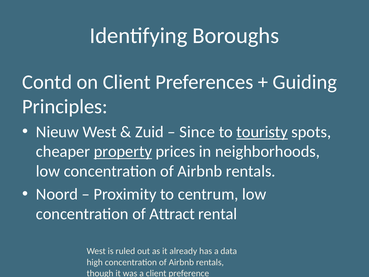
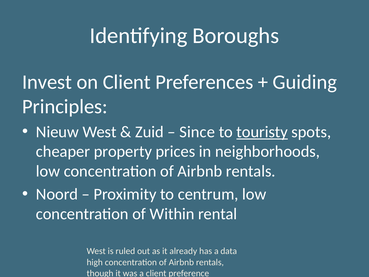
Contd: Contd -> Invest
property underline: present -> none
Attract: Attract -> Within
